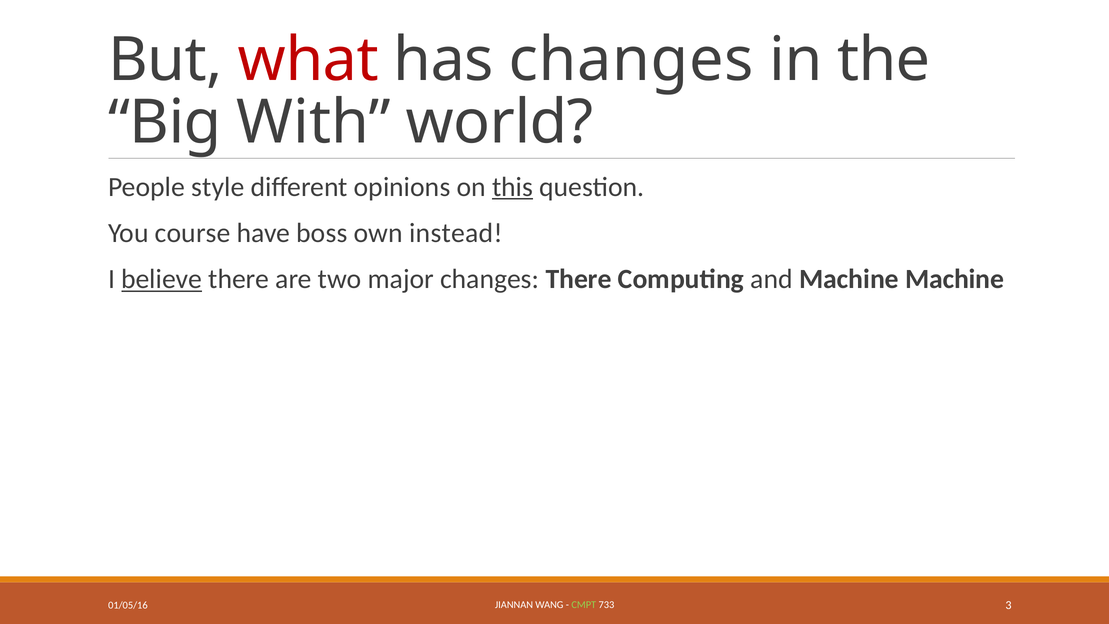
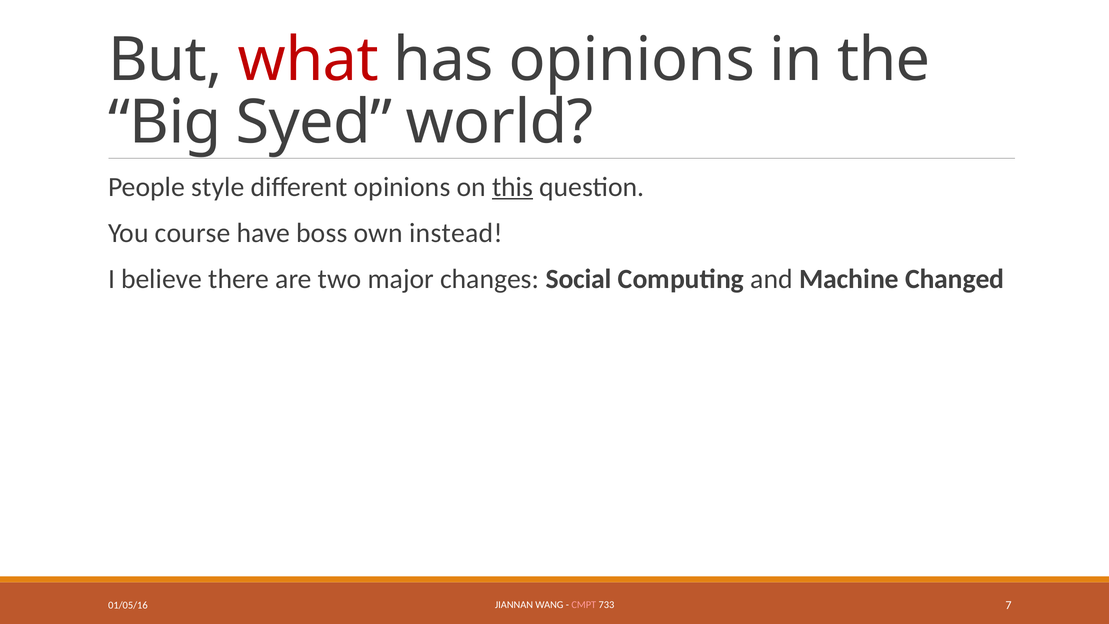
has changes: changes -> opinions
With: With -> Syed
believe underline: present -> none
changes There: There -> Social
Machine Machine: Machine -> Changed
CMPT colour: light green -> pink
3: 3 -> 7
